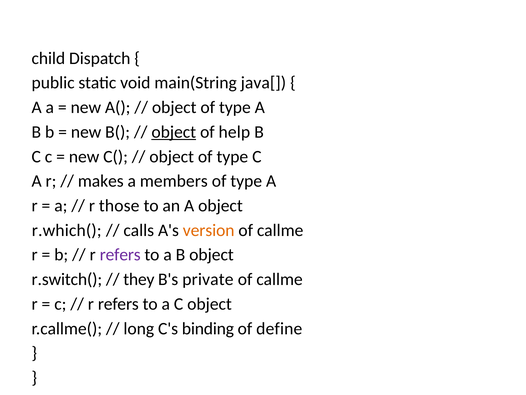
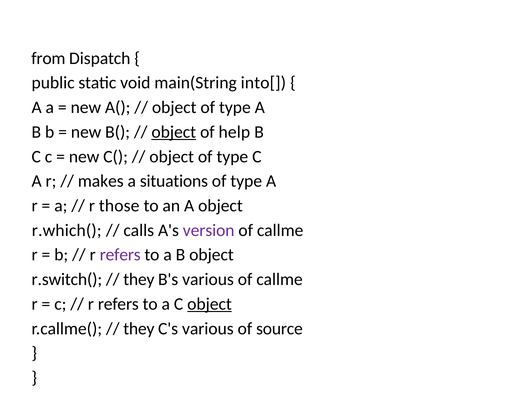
child: child -> from
java[: java[ -> into[
members: members -> situations
version colour: orange -> purple
B's private: private -> various
object at (210, 304) underline: none -> present
long at (139, 328): long -> they
C's binding: binding -> various
define: define -> source
